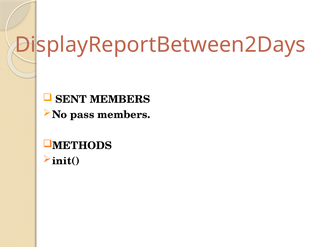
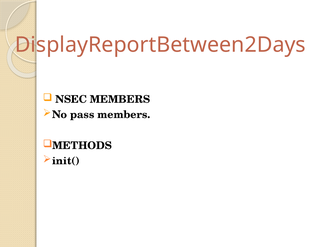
SENT: SENT -> NSEC
